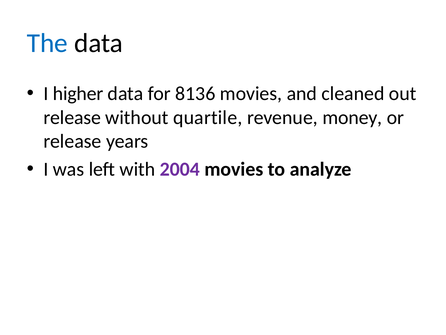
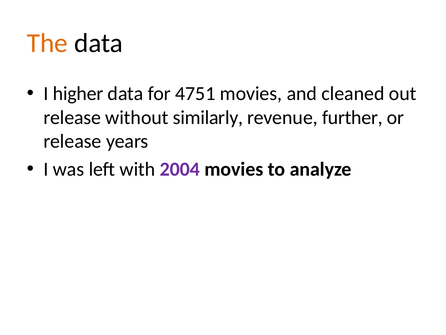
The colour: blue -> orange
8136: 8136 -> 4751
quartile: quartile -> similarly
money: money -> further
